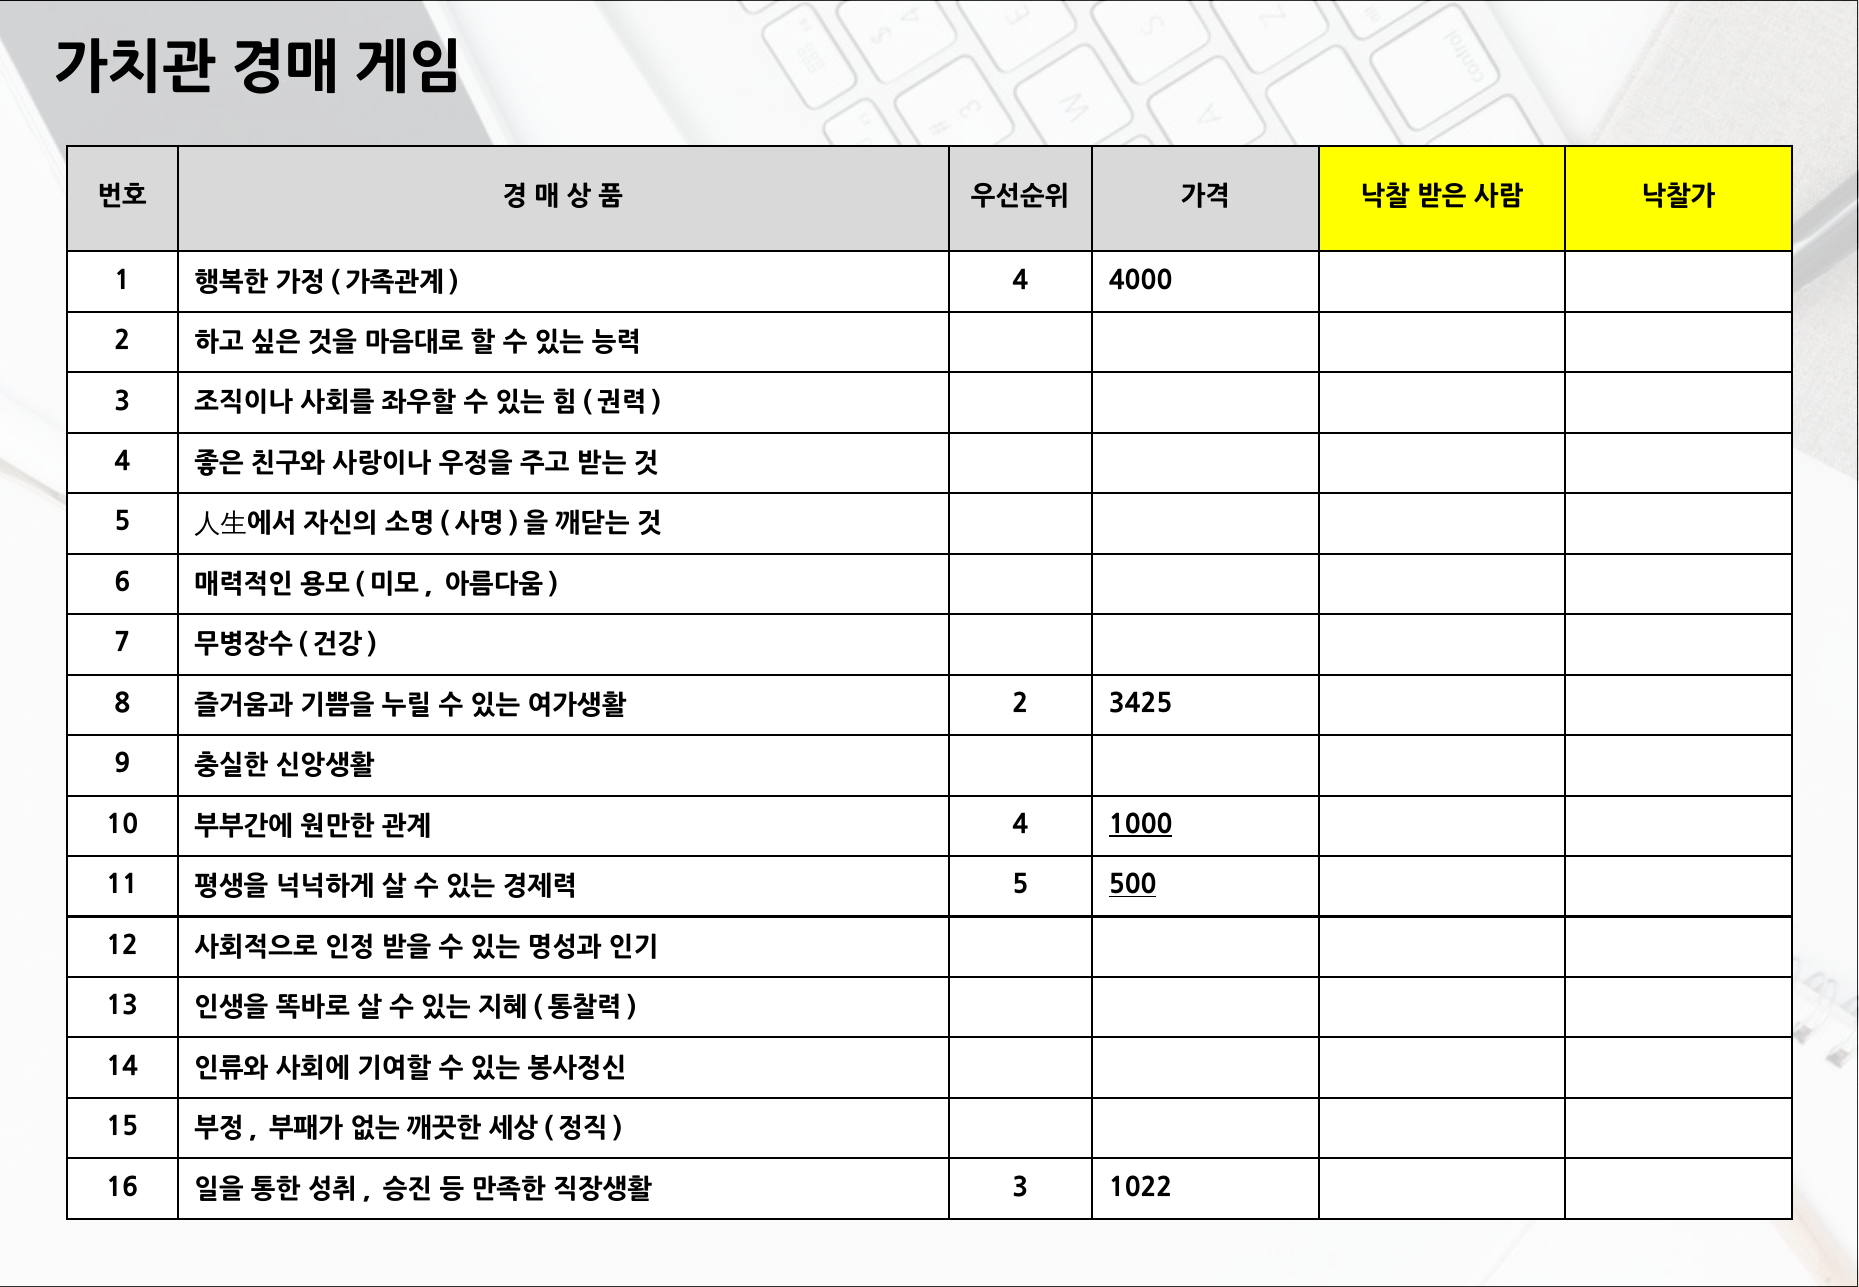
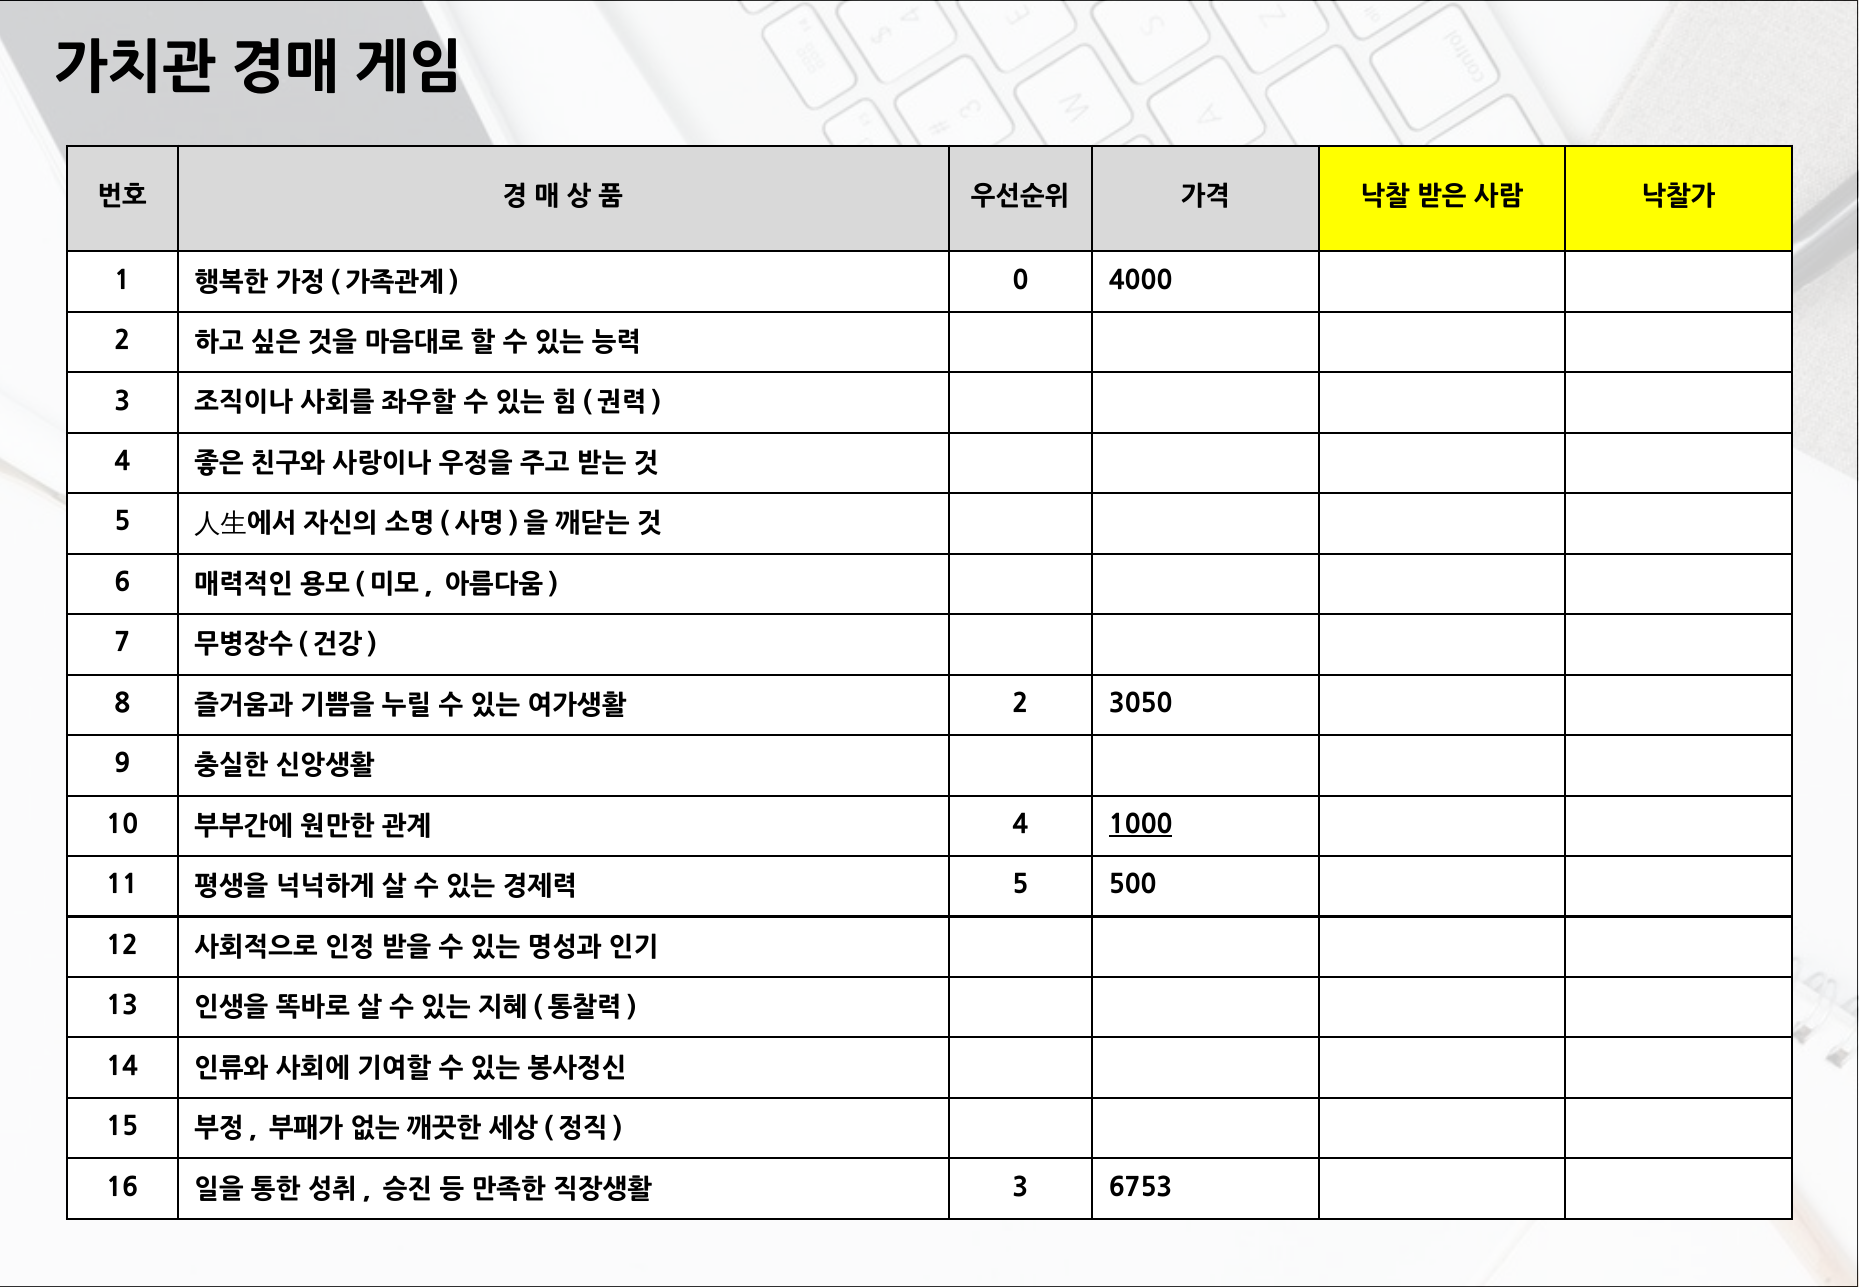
4 at (1020, 280): 4 -> 0
3425: 3425 -> 3050
500 underline: present -> none
1022: 1022 -> 6753
